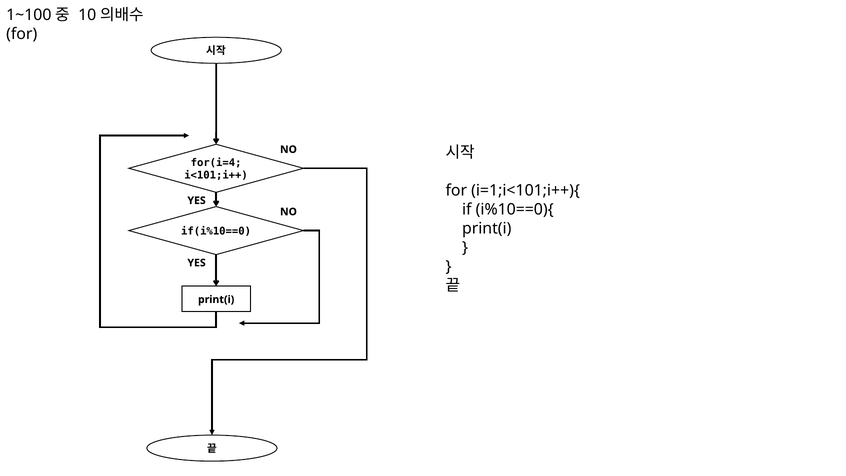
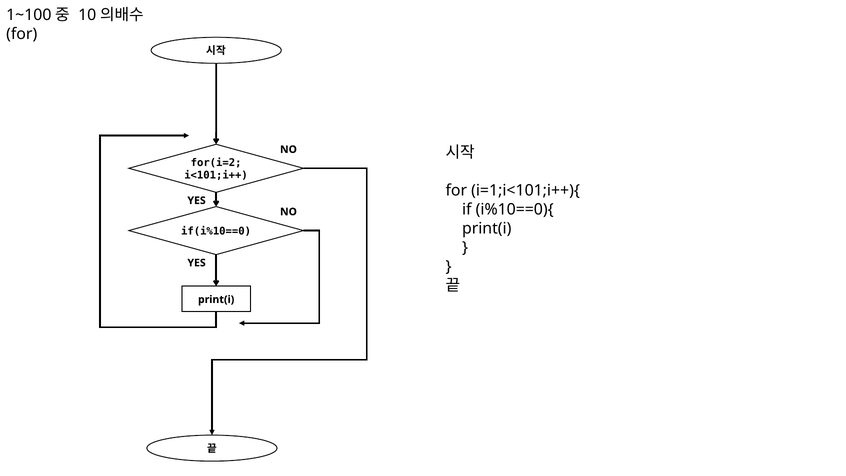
for(i=4: for(i=4 -> for(i=2
